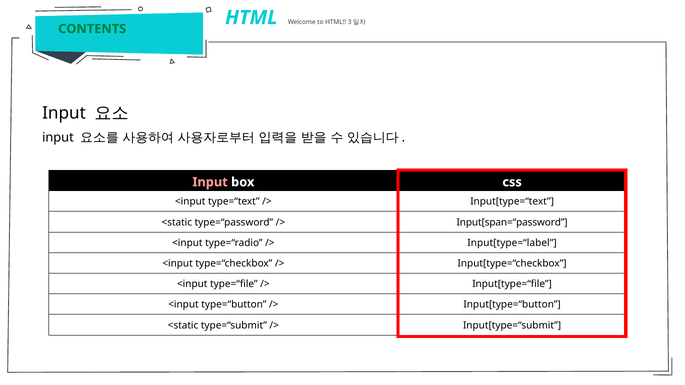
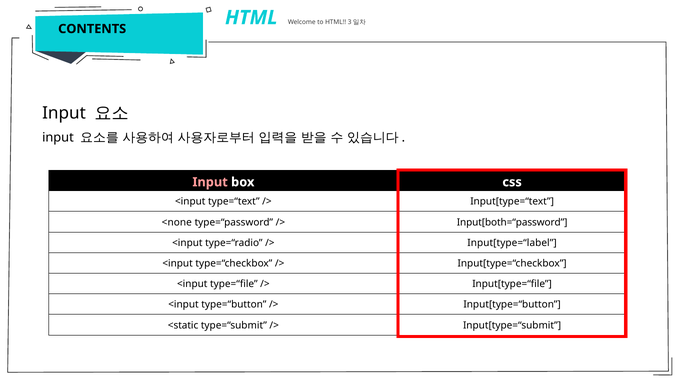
CONTENTS colour: green -> black
<static at (177, 222): <static -> <none
Input[span=“password: Input[span=“password -> Input[both=“password
